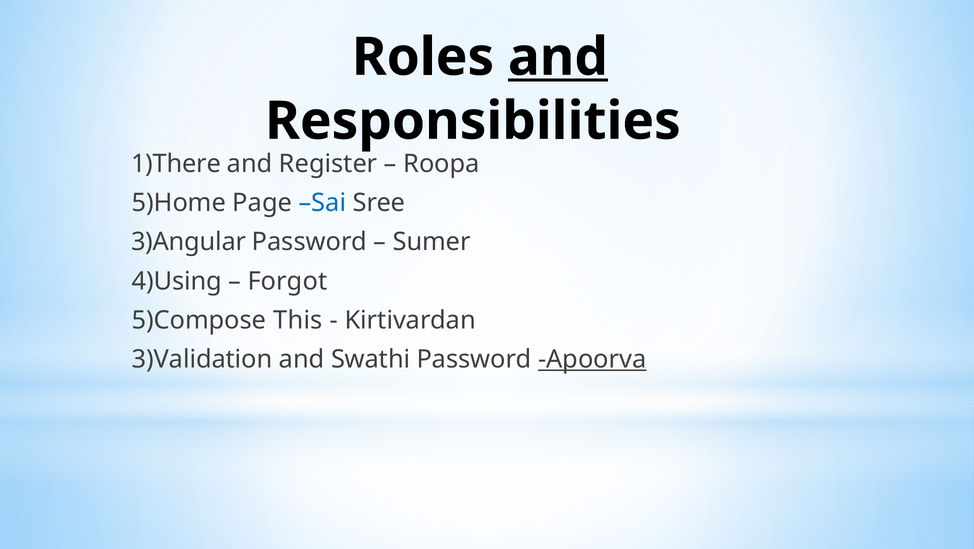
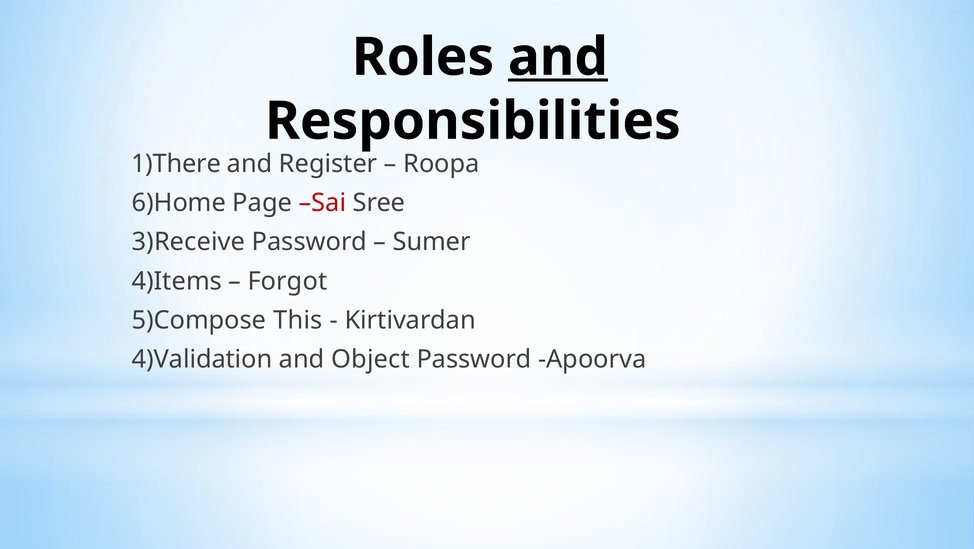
5)Home: 5)Home -> 6)Home
Sai colour: blue -> red
3)Angular: 3)Angular -> 3)Receive
4)Using: 4)Using -> 4)Items
3)Validation: 3)Validation -> 4)Validation
Swathi: Swathi -> Object
Apoorva underline: present -> none
